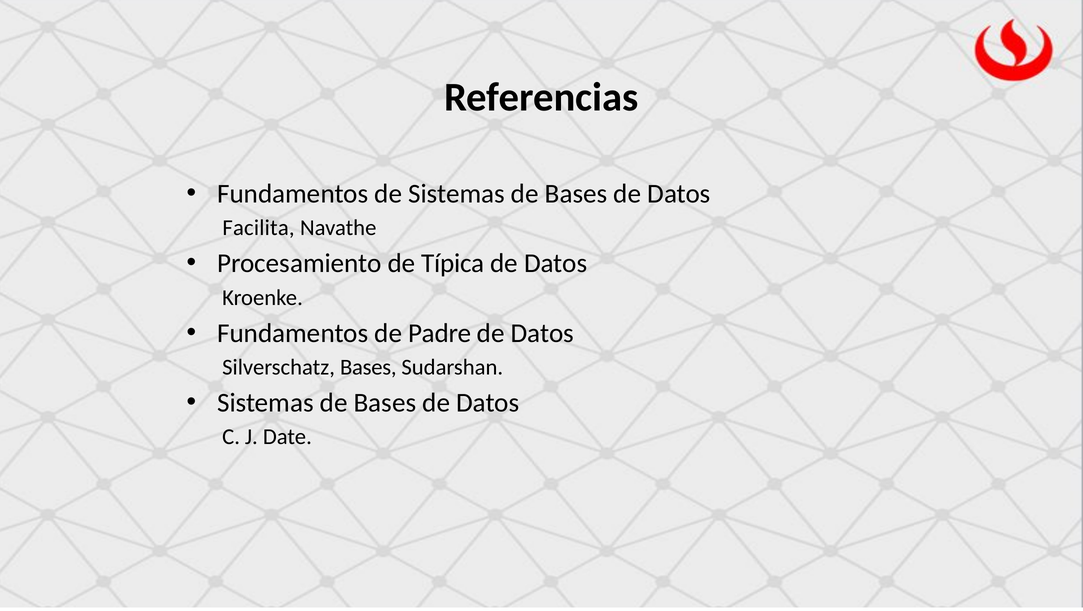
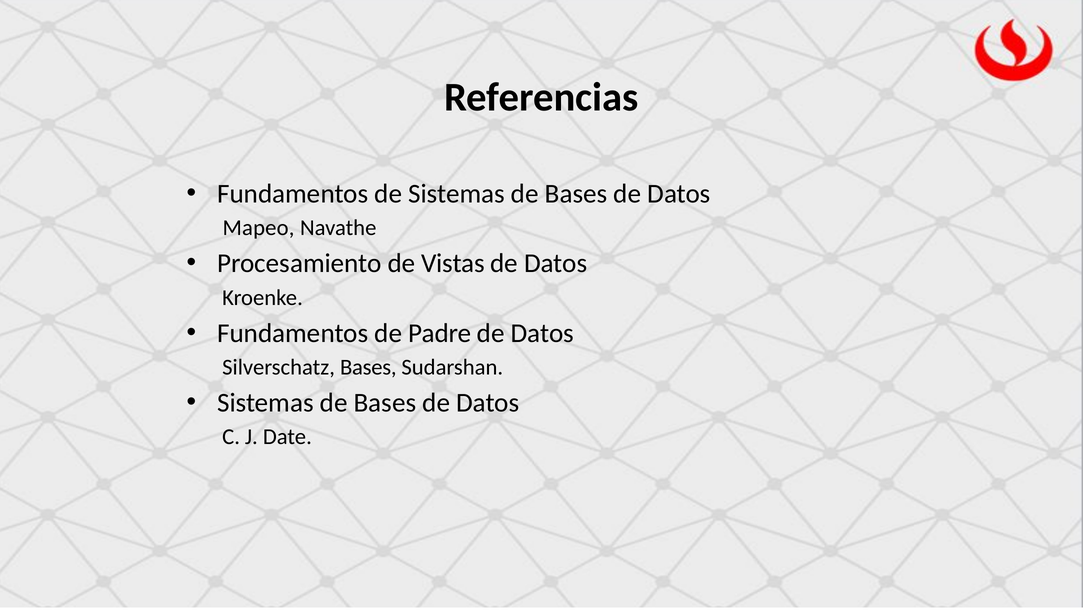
Facilita: Facilita -> Mapeo
Típica: Típica -> Vistas
